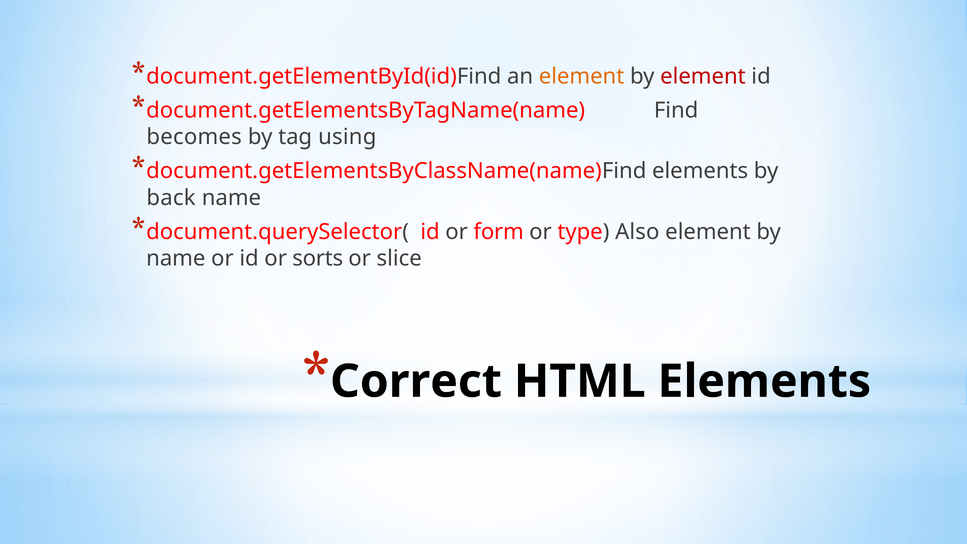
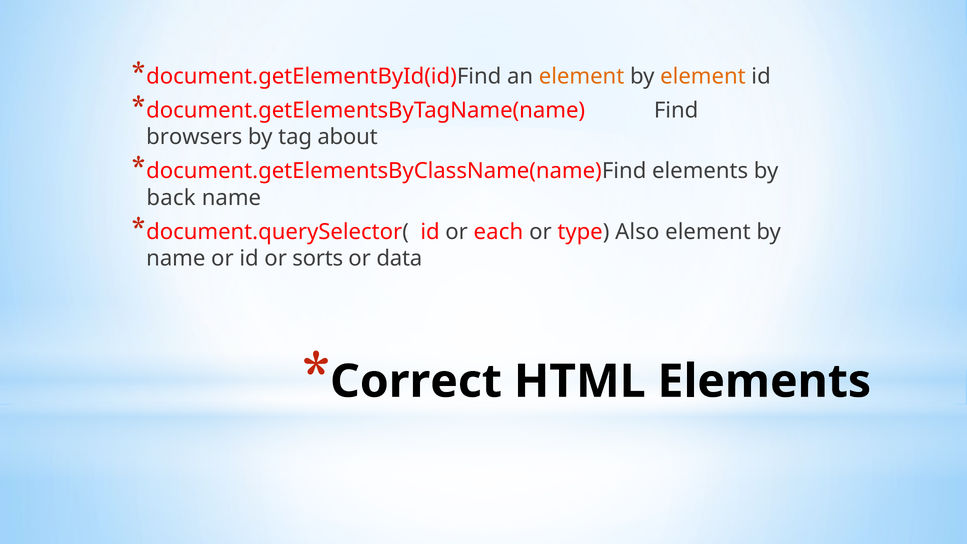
element at (703, 76) colour: red -> orange
becomes: becomes -> browsers
using: using -> about
form: form -> each
slice: slice -> data
